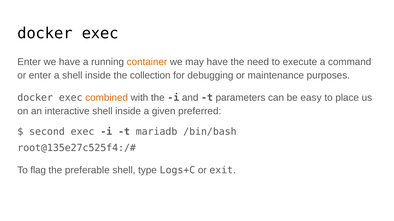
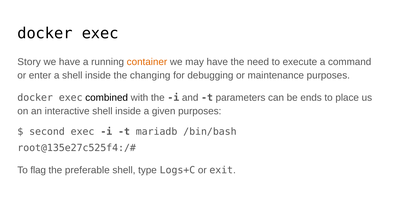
Enter at (29, 62): Enter -> Story
collection: collection -> changing
combined colour: orange -> black
easy: easy -> ends
given preferred: preferred -> purposes
